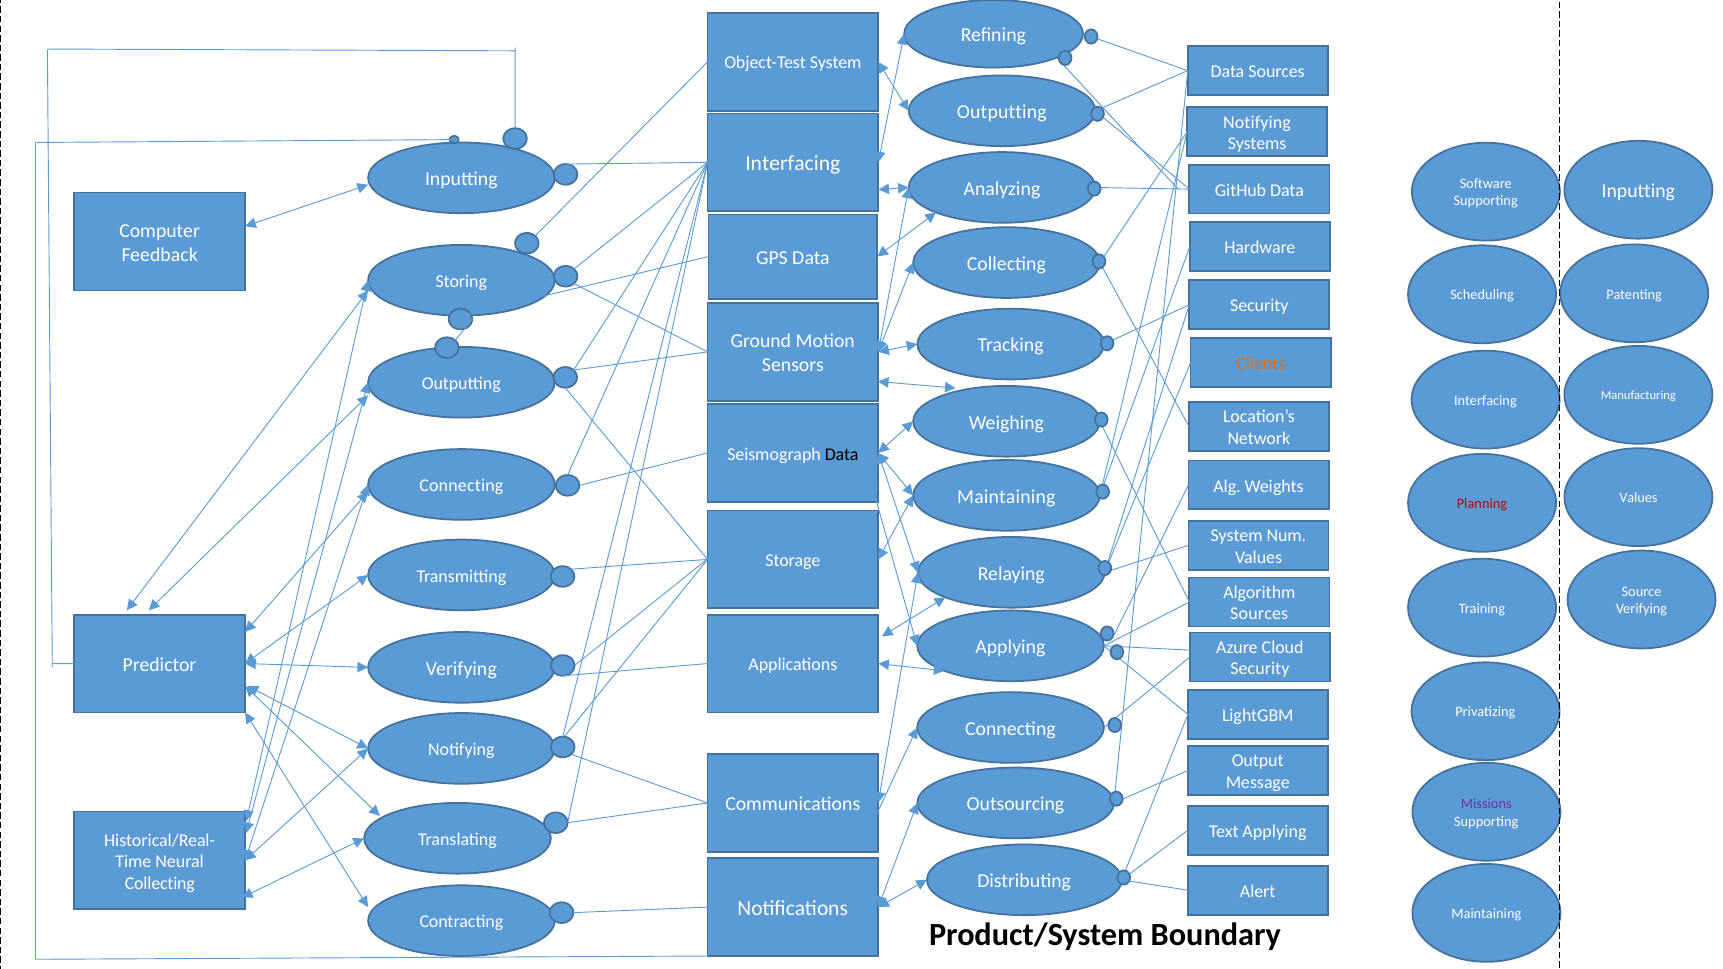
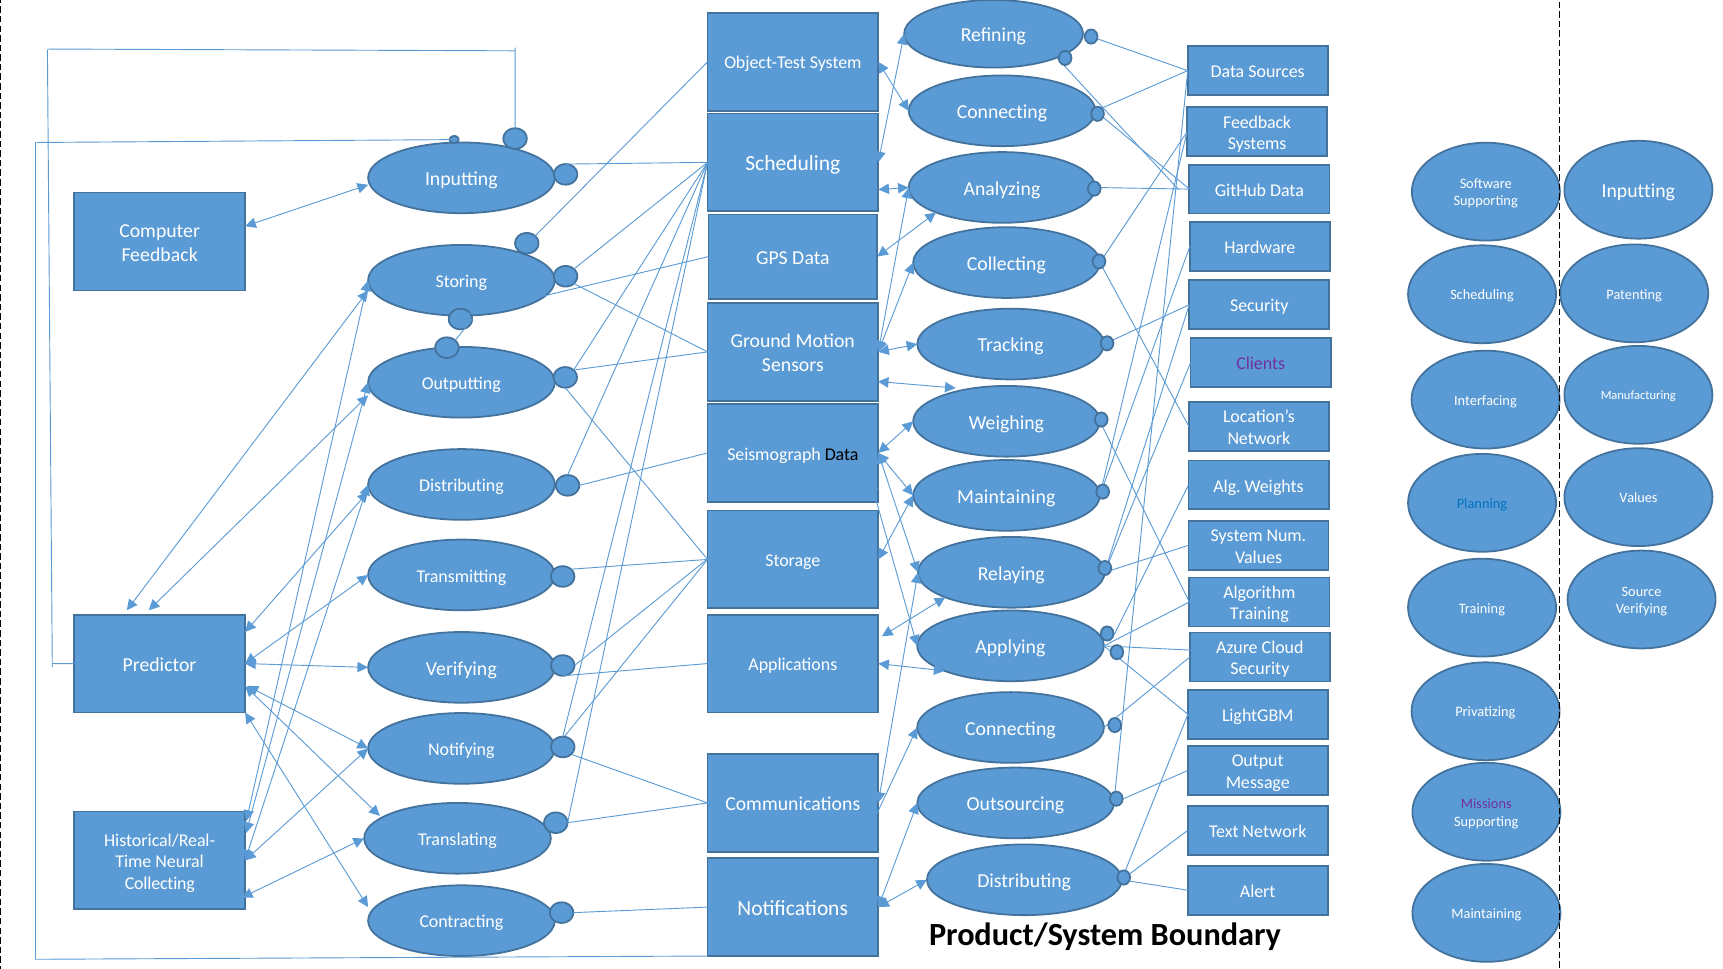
Outputting at (1002, 112): Outputting -> Connecting
Notifying at (1257, 122): Notifying -> Feedback
Interfacing at (793, 164): Interfacing -> Scheduling
Clients colour: orange -> purple
Connecting at (461, 486): Connecting -> Distributing
Planning colour: red -> blue
Sources at (1259, 614): Sources -> Training
Text Applying: Applying -> Network
